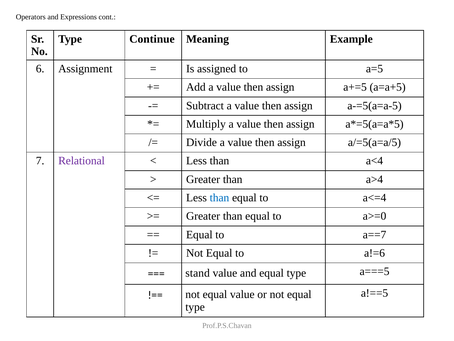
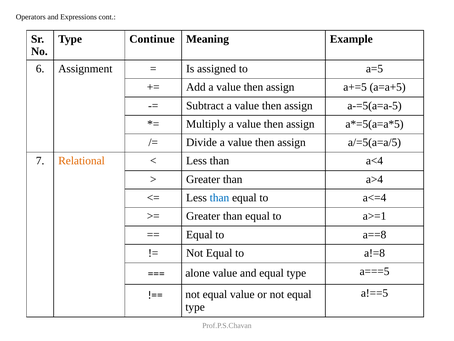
Relational colour: purple -> orange
a>=0: a>=0 -> a>=1
a==7: a==7 -> a==8
a!=6: a!=6 -> a!=8
stand: stand -> alone
